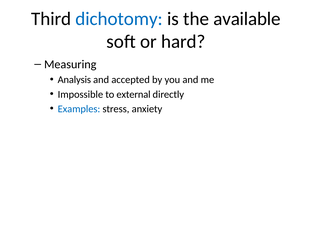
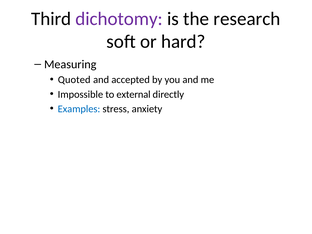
dichotomy colour: blue -> purple
available: available -> research
Analysis: Analysis -> Quoted
